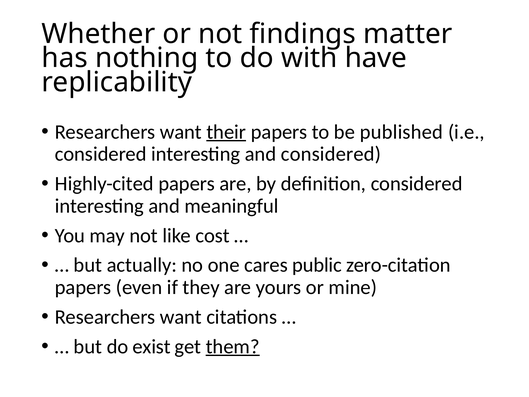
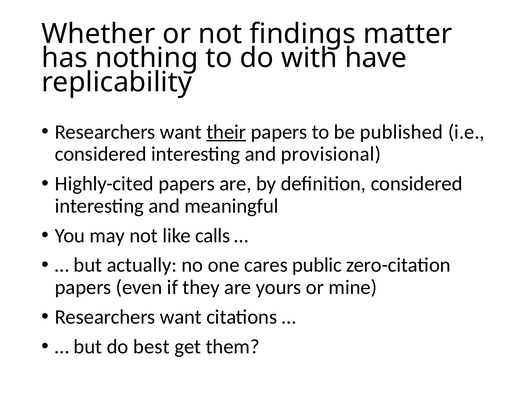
and considered: considered -> provisional
cost: cost -> calls
exist: exist -> best
them underline: present -> none
